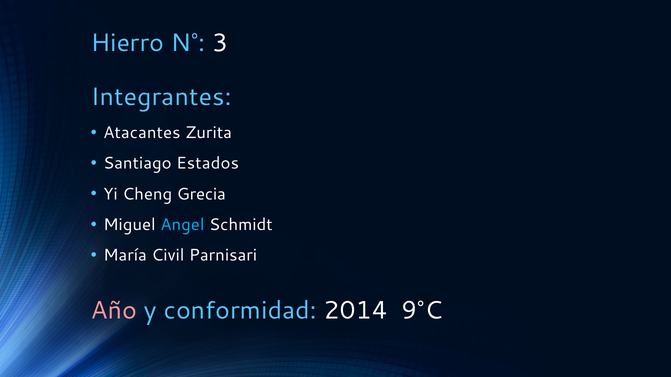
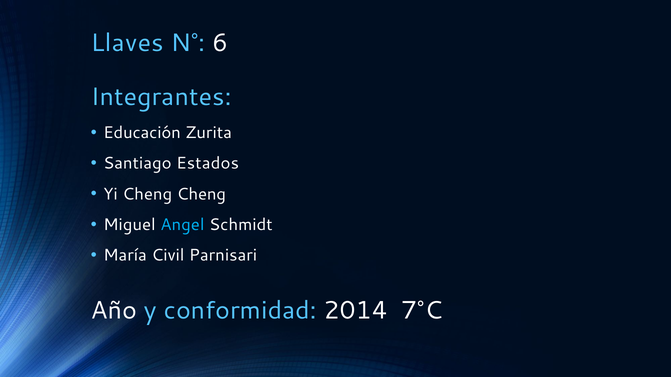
Hierro: Hierro -> Llaves
3: 3 -> 6
Atacantes: Atacantes -> Educación
Cheng Grecia: Grecia -> Cheng
Año colour: pink -> white
9°C: 9°C -> 7°C
